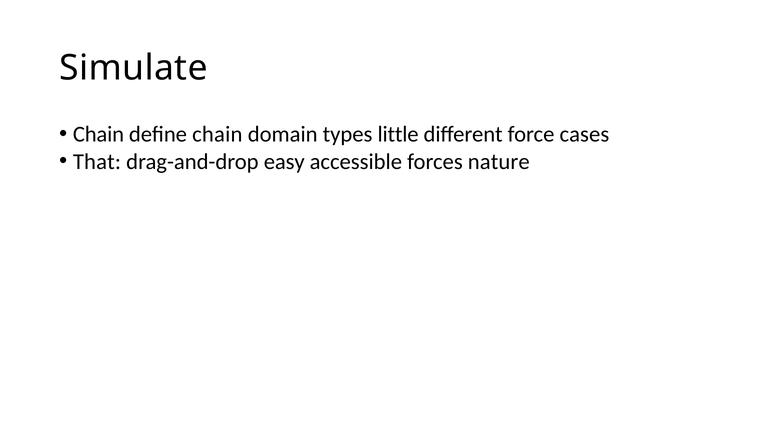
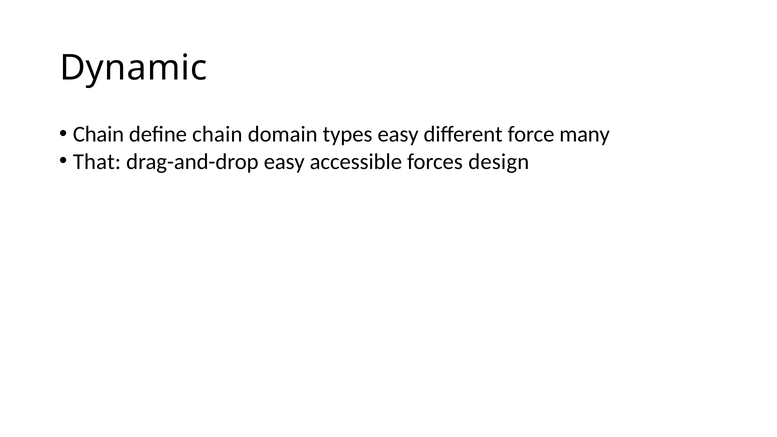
Simulate: Simulate -> Dynamic
types little: little -> easy
cases: cases -> many
nature: nature -> design
